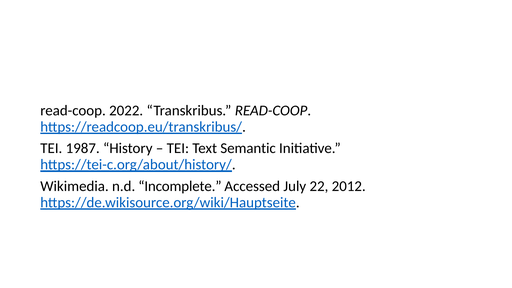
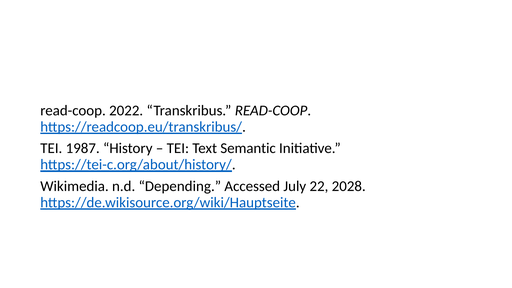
Incomplete: Incomplete -> Depending
2012: 2012 -> 2028
